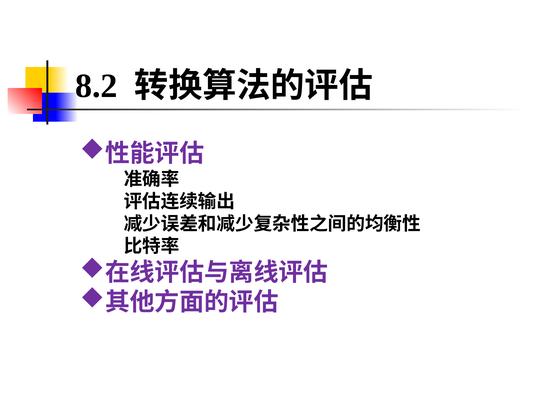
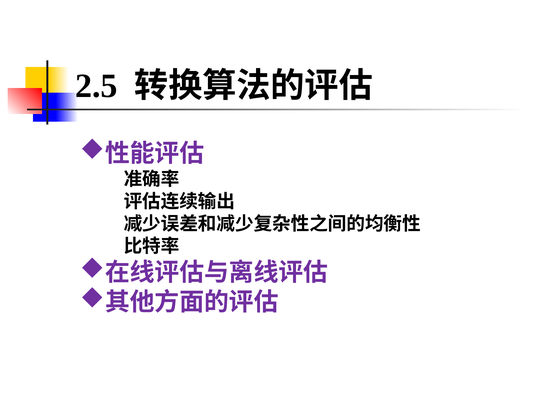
8.2: 8.2 -> 2.5
